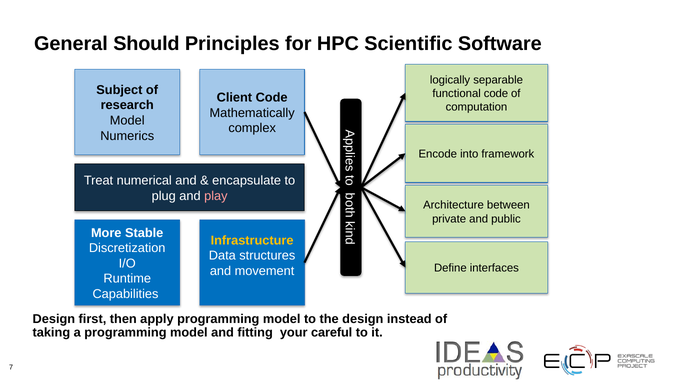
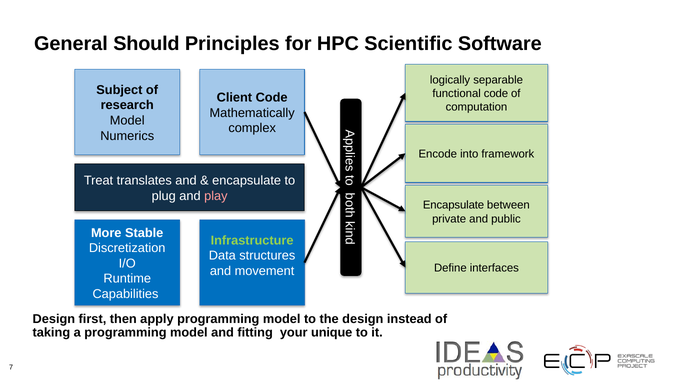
numerical: numerical -> translates
Architecture at (453, 205): Architecture -> Encapsulate
Infrastructure colour: yellow -> light green
careful: careful -> unique
